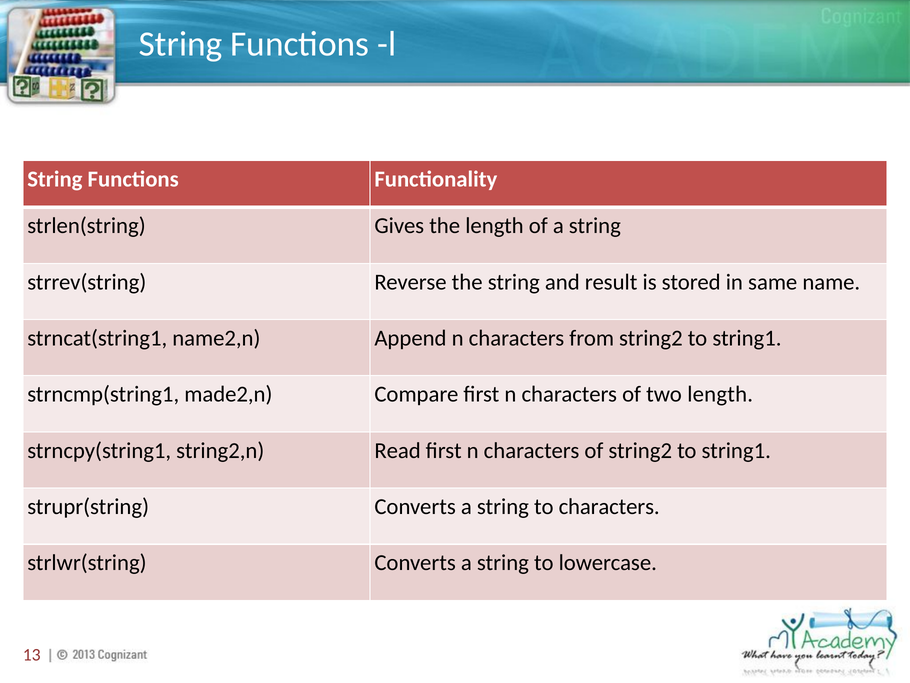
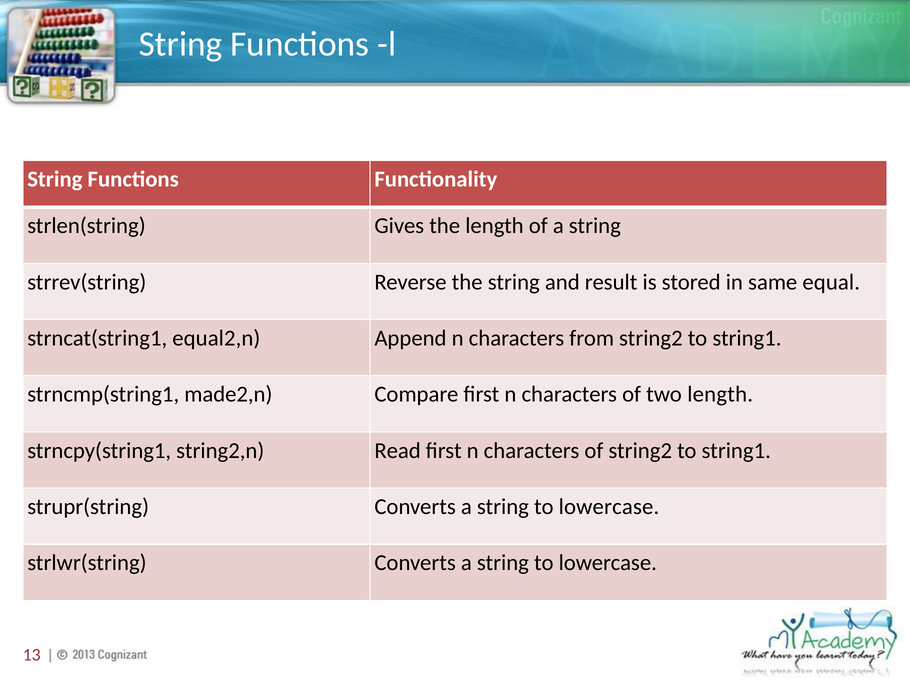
name: name -> equal
name2,n: name2,n -> equal2,n
characters at (609, 506): characters -> lowercase
